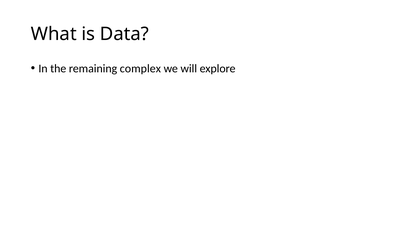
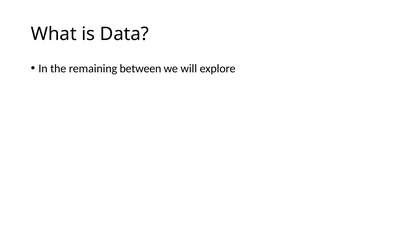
complex: complex -> between
